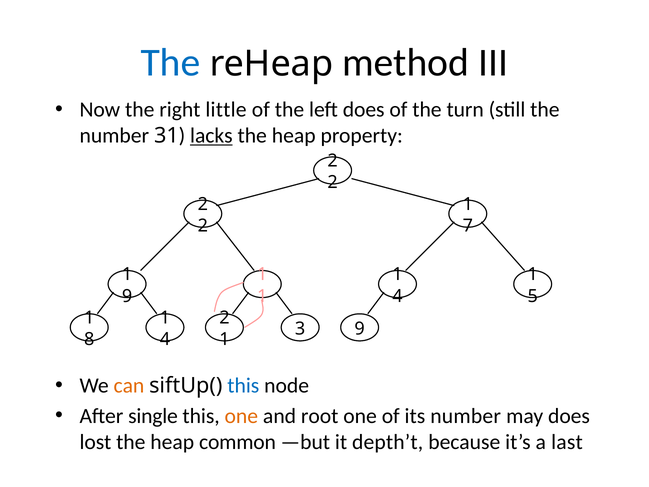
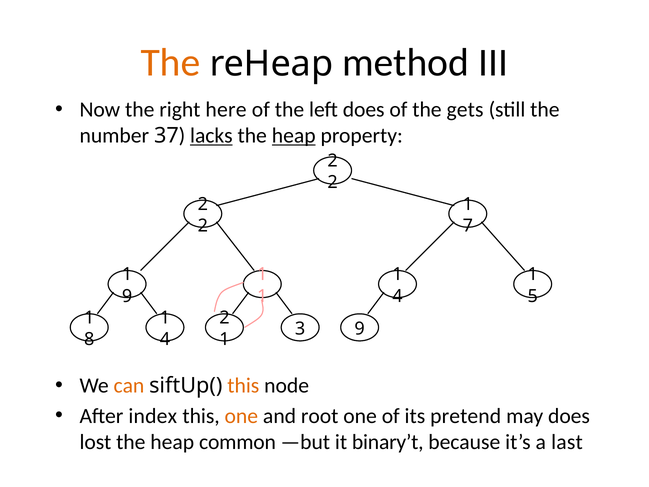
The at (171, 63) colour: blue -> orange
little: little -> here
turn: turn -> gets
31: 31 -> 37
heap at (294, 136) underline: none -> present
this at (243, 386) colour: blue -> orange
single: single -> index
its number: number -> pretend
depth’t: depth’t -> binary’t
